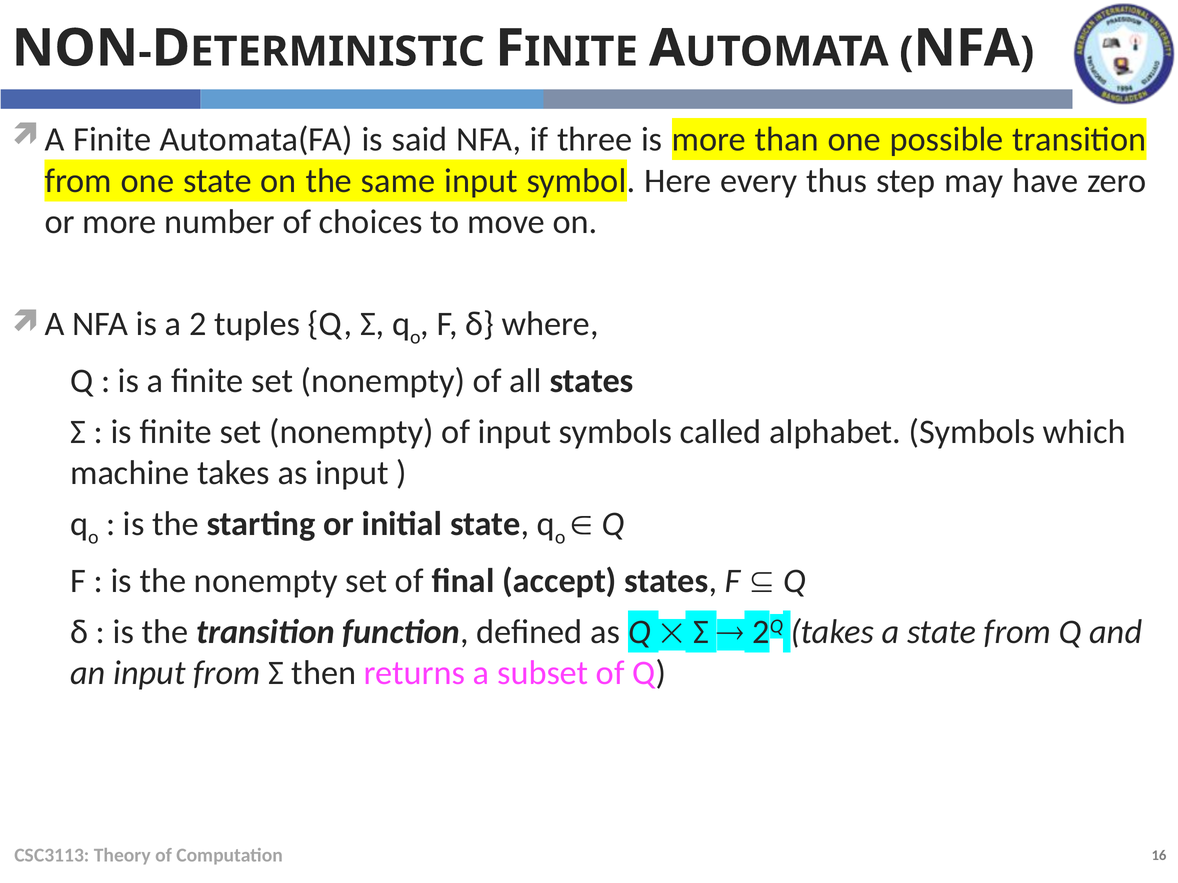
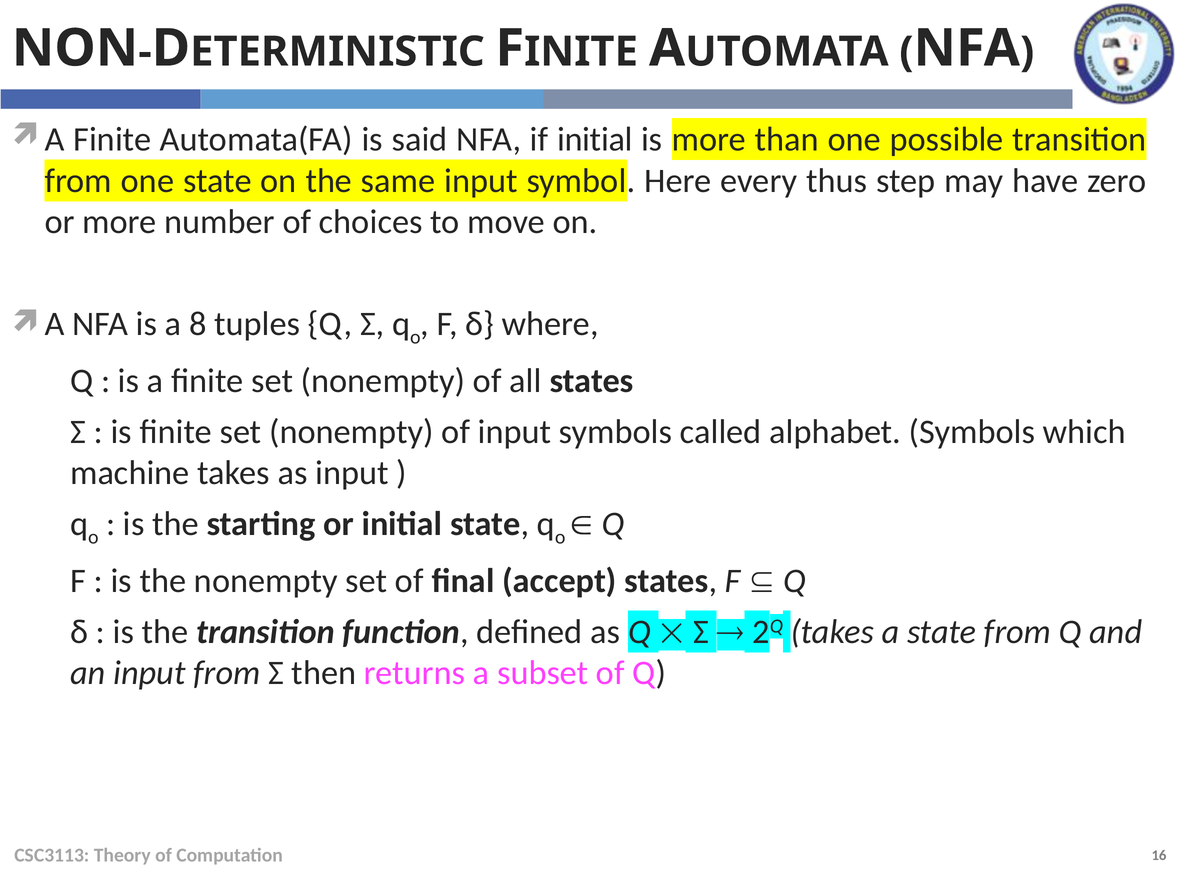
if three: three -> initial
2: 2 -> 8
